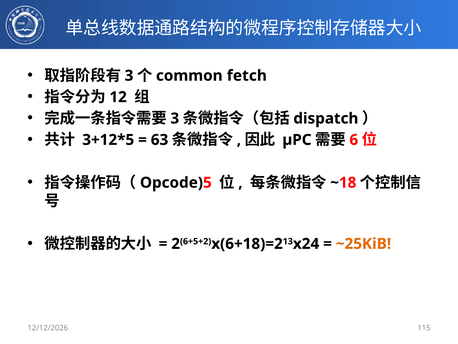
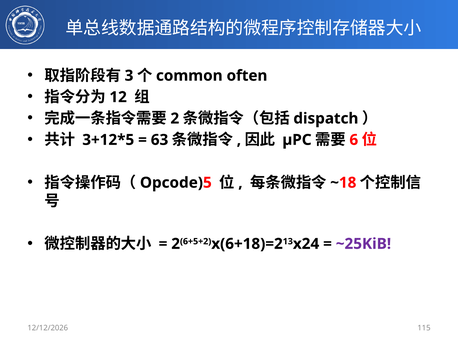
fetch: fetch -> often
3 at (175, 118): 3 -> 2
~25KiB colour: orange -> purple
